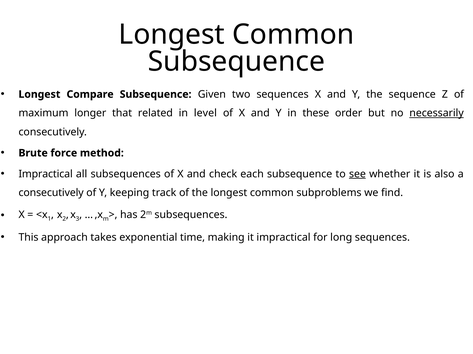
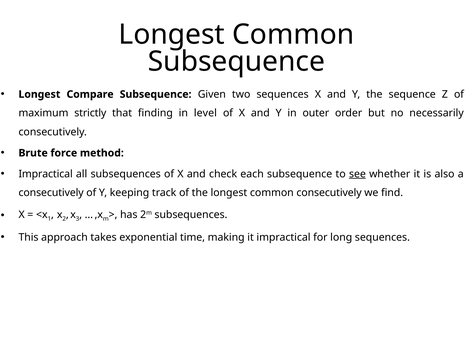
longer: longer -> strictly
related: related -> finding
these: these -> outer
necessarily underline: present -> none
common subproblems: subproblems -> consecutively
